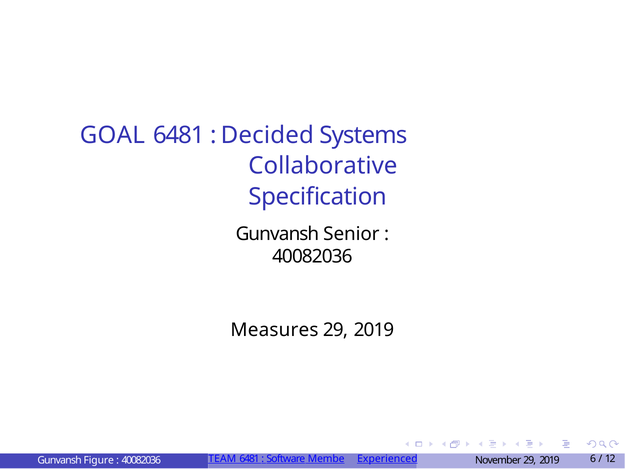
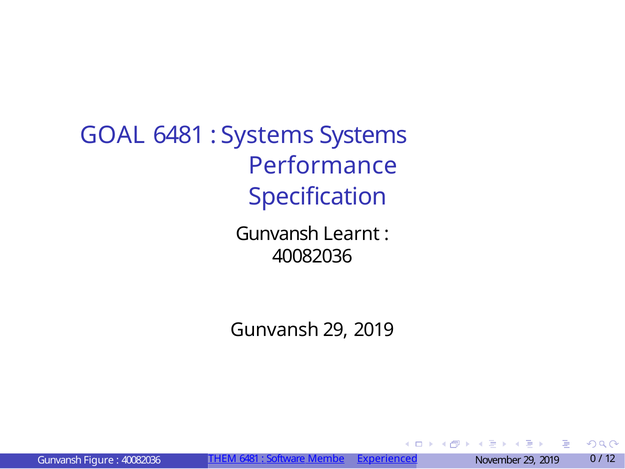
Decided at (267, 135): Decided -> Systems
Collaborative: Collaborative -> Performance
Senior: Senior -> Learnt
Measures at (274, 330): Measures -> Gunvansh
TEAM: TEAM -> THEM
6: 6 -> 0
